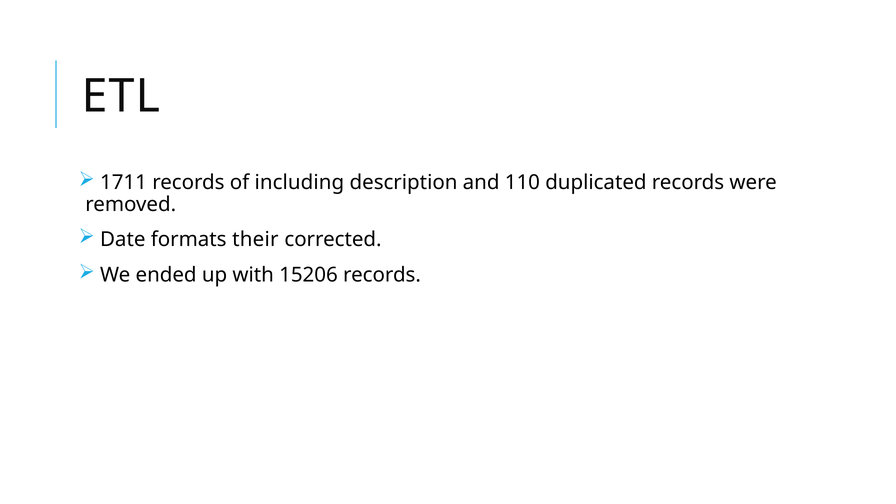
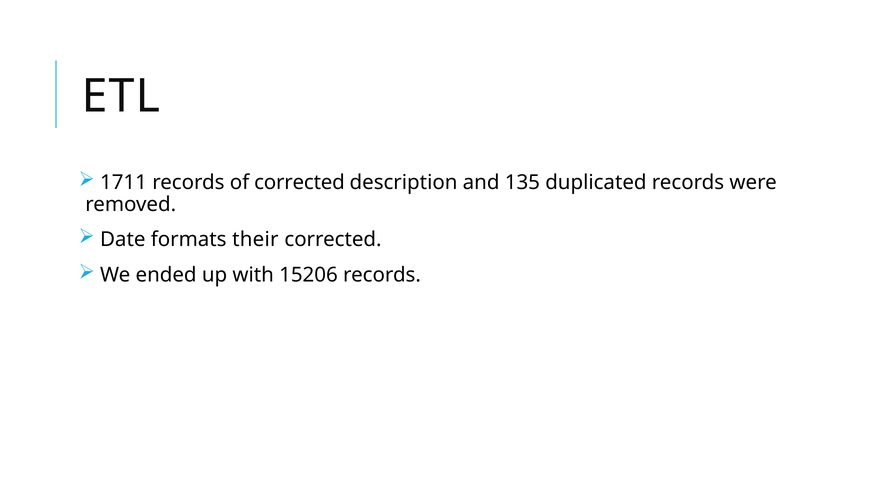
of including: including -> corrected
110: 110 -> 135
